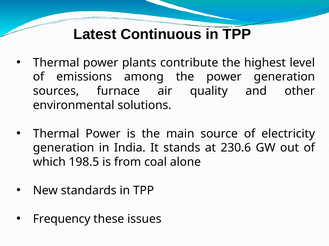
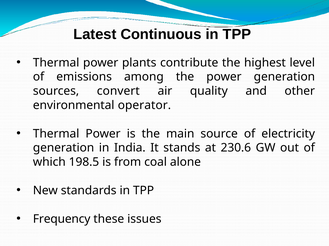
furnace: furnace -> convert
solutions: solutions -> operator
